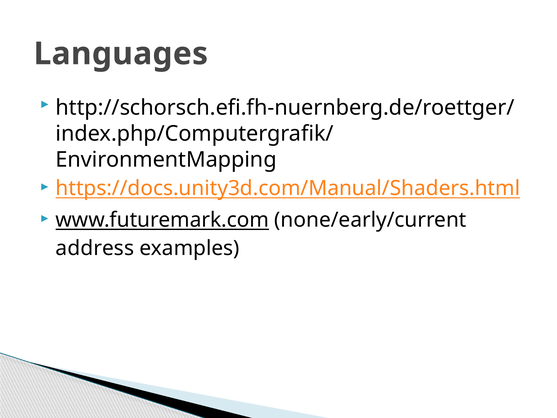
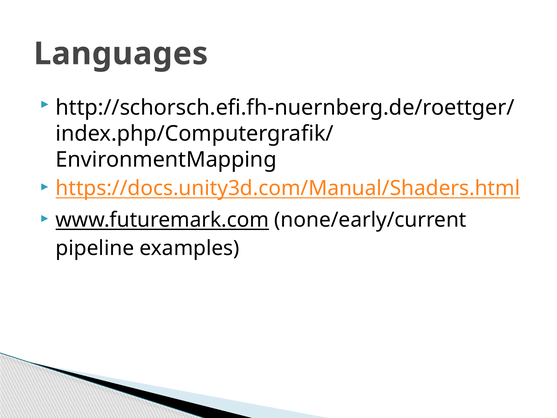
address: address -> pipeline
